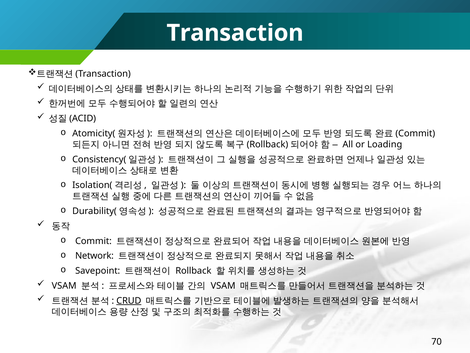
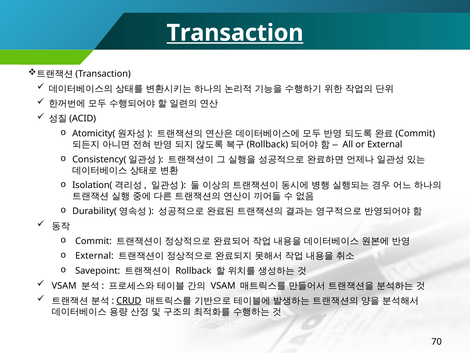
Transaction underline: none -> present
or Loading: Loading -> External
Network at (94, 256): Network -> External
